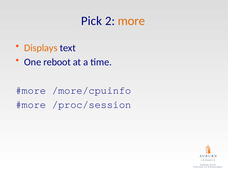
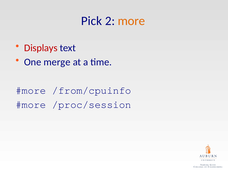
Displays colour: orange -> red
reboot: reboot -> merge
/more/cpuinfo: /more/cpuinfo -> /from/cpuinfo
